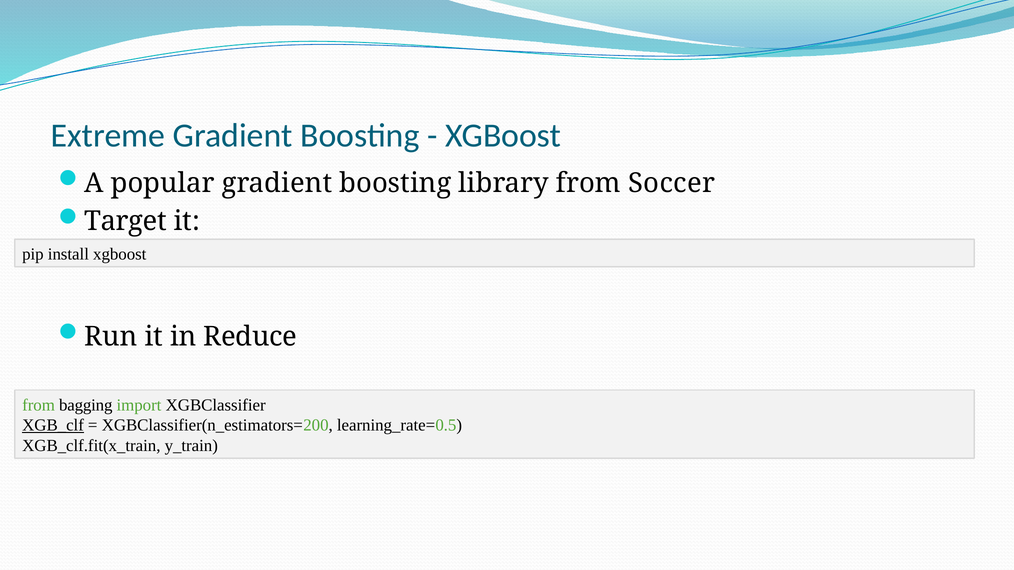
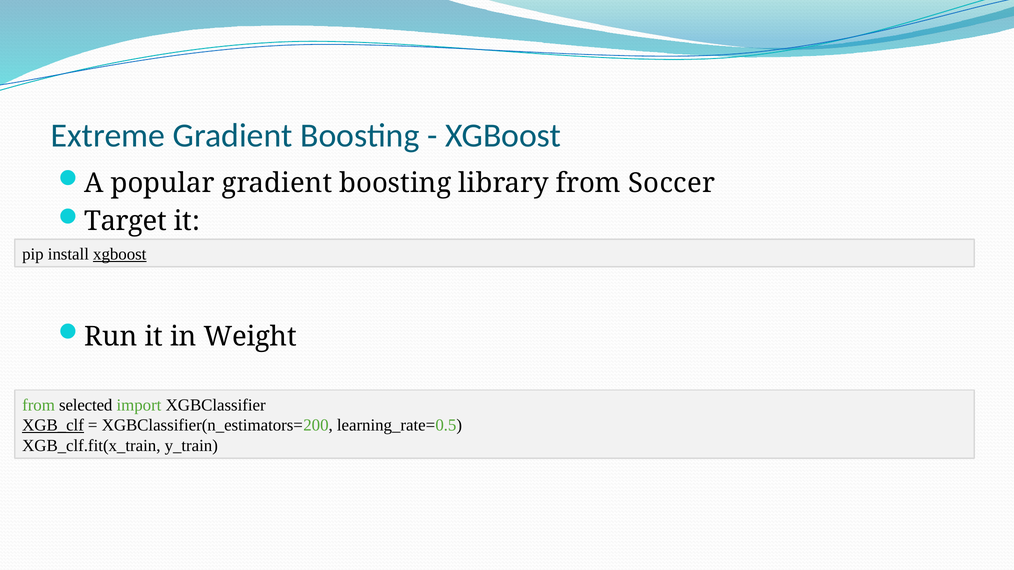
xgboost at (120, 254) underline: none -> present
Reduce: Reduce -> Weight
bagging: bagging -> selected
